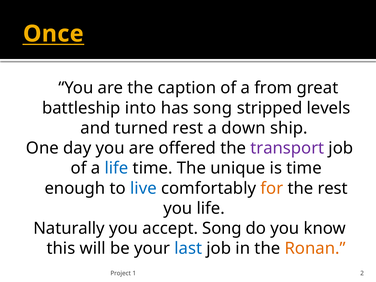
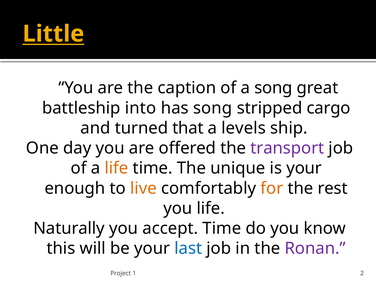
Once: Once -> Little
a from: from -> song
levels: levels -> cargo
turned rest: rest -> that
down: down -> levels
life at (116, 168) colour: blue -> orange
is time: time -> your
live colour: blue -> orange
accept Song: Song -> Time
Ronan colour: orange -> purple
